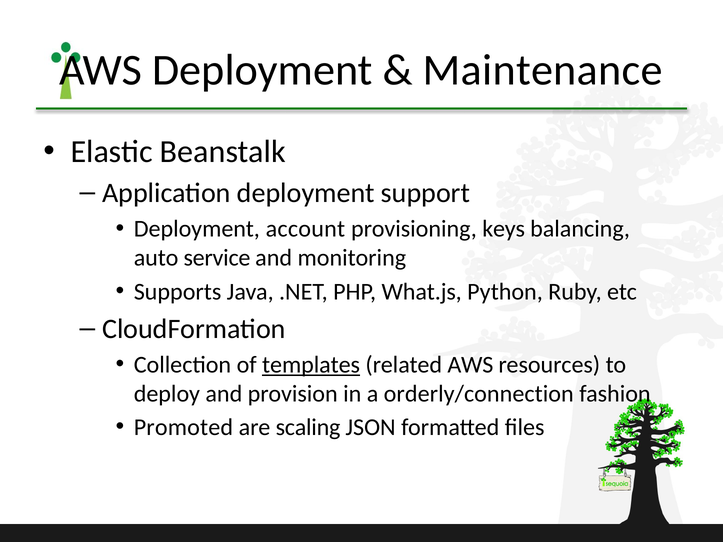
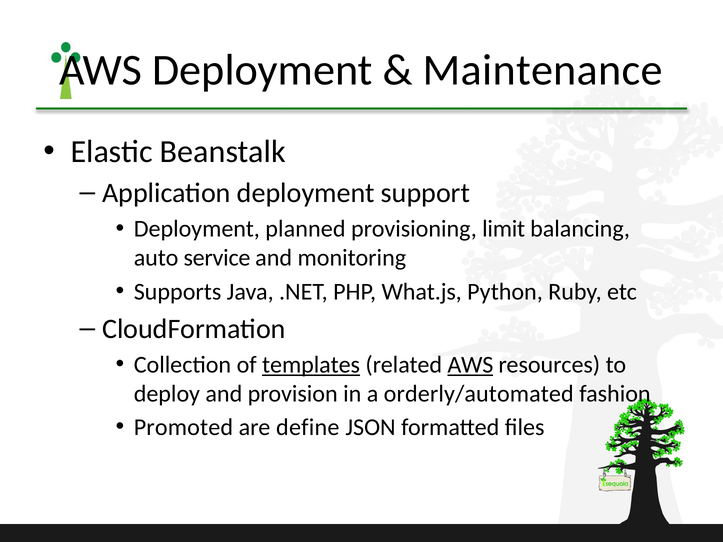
account: account -> planned
keys: keys -> limit
AWS at (470, 365) underline: none -> present
orderly/connection: orderly/connection -> orderly/automated
scaling: scaling -> define
